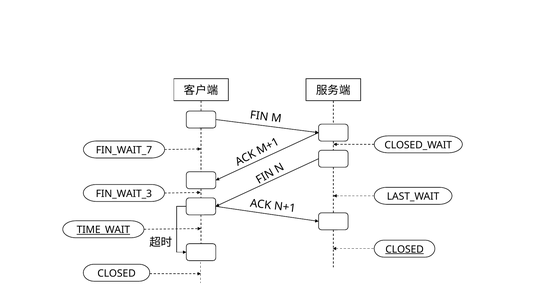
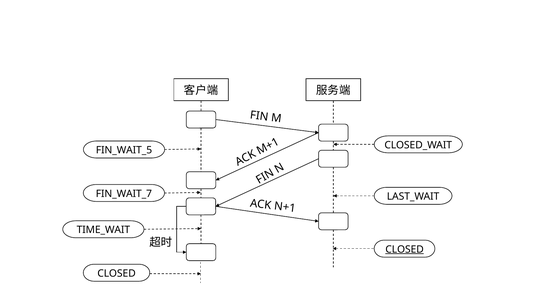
FIN_WAIT_7: FIN_WAIT_7 -> FIN_WAIT_5
FIN_WAIT_3: FIN_WAIT_3 -> FIN_WAIT_7
TIME_WAIT underline: present -> none
